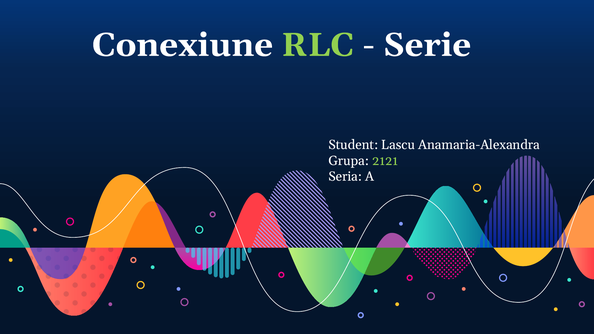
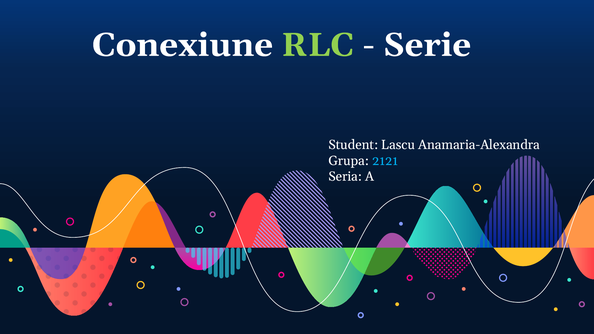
2121 colour: light green -> light blue
